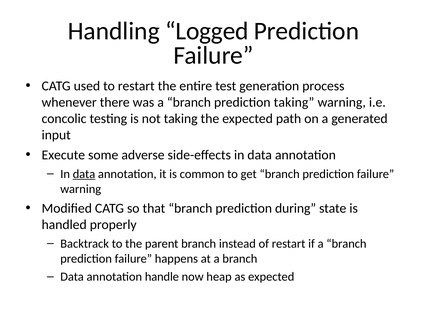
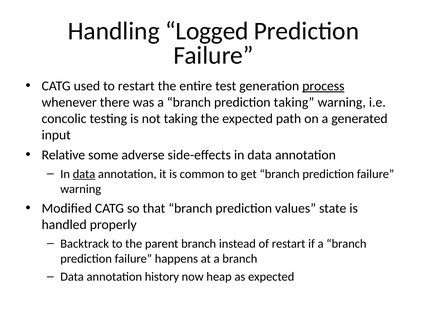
process underline: none -> present
Execute: Execute -> Relative
during: during -> values
handle: handle -> history
